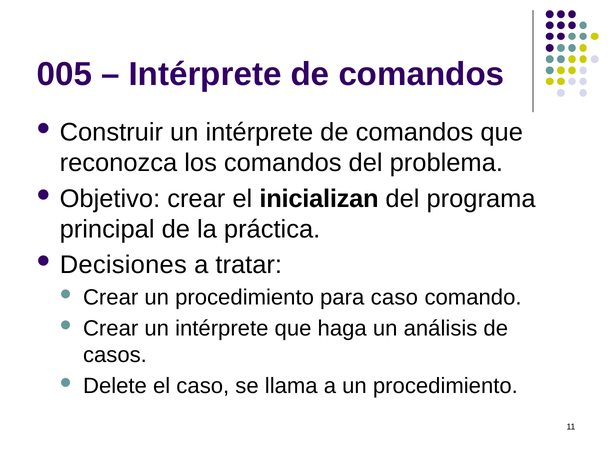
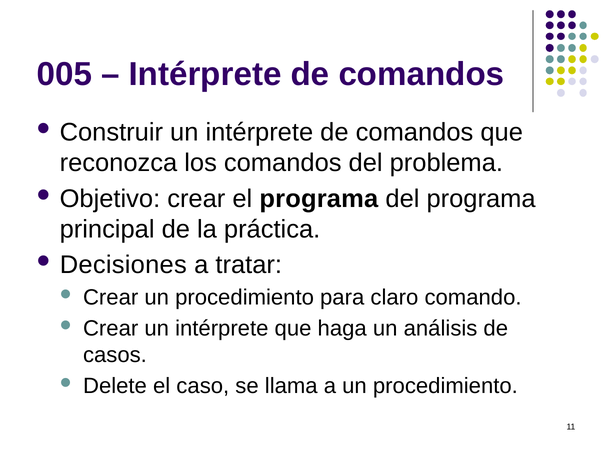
el inicializan: inicializan -> programa
para caso: caso -> claro
